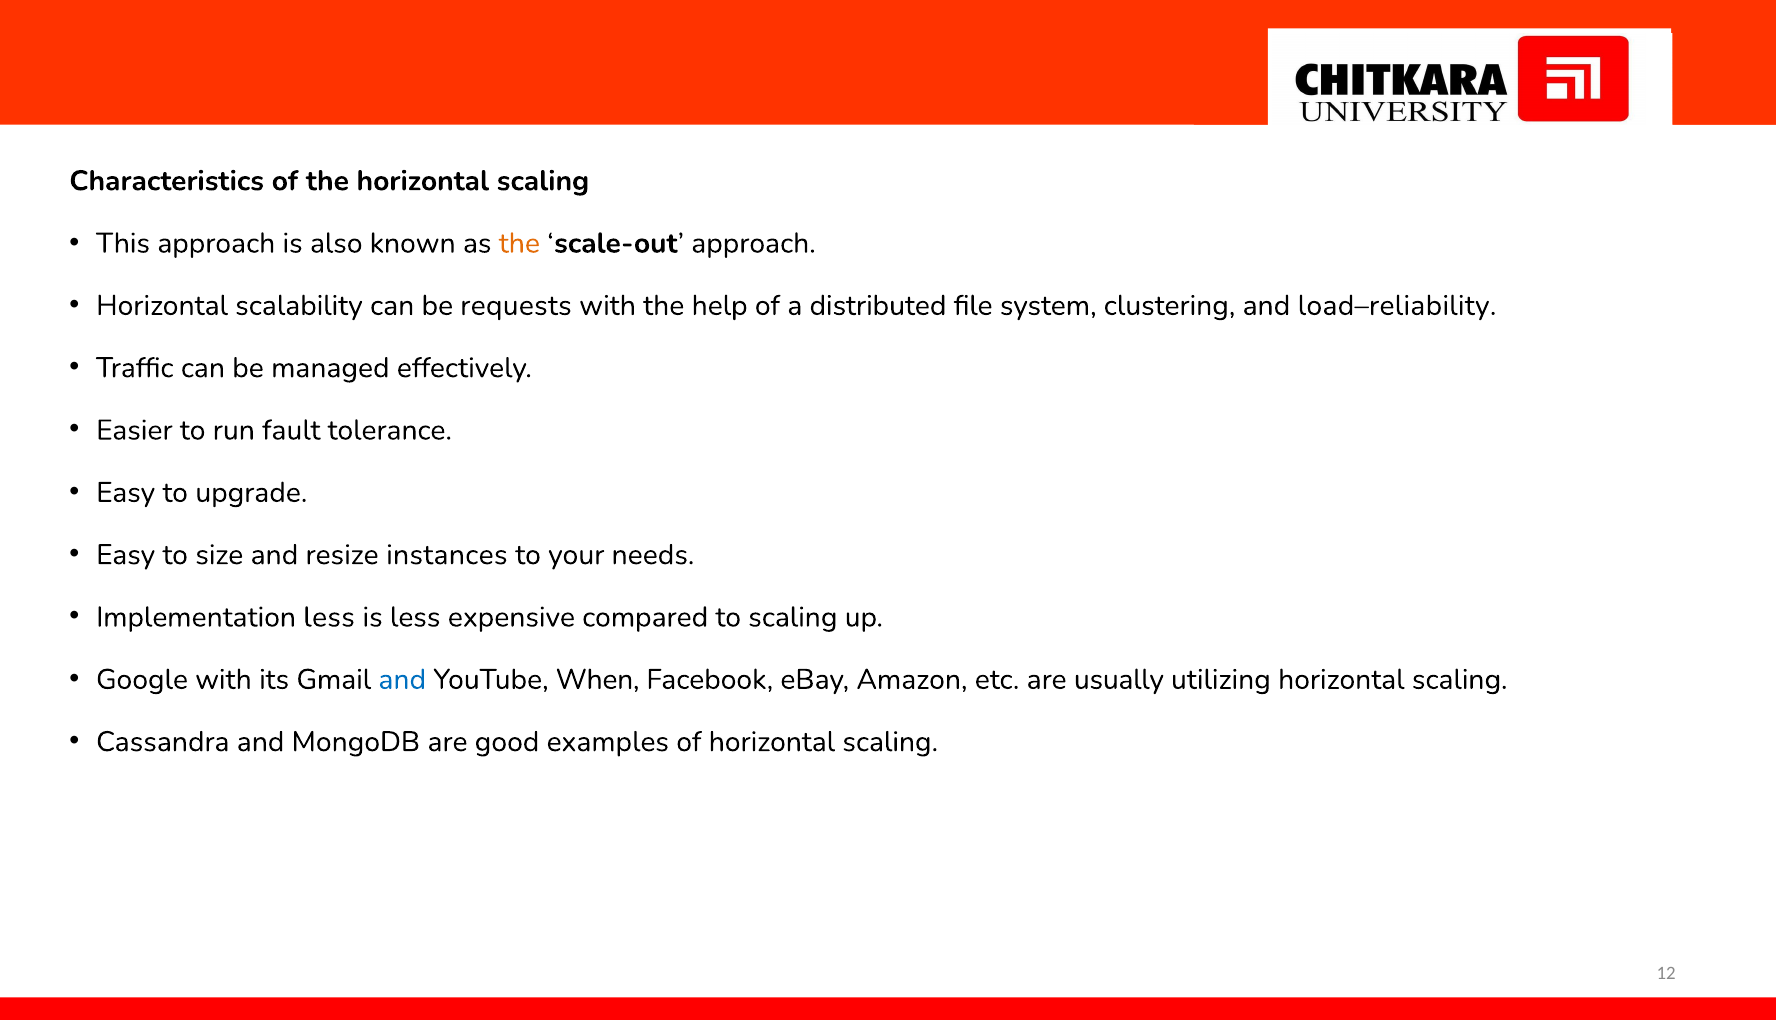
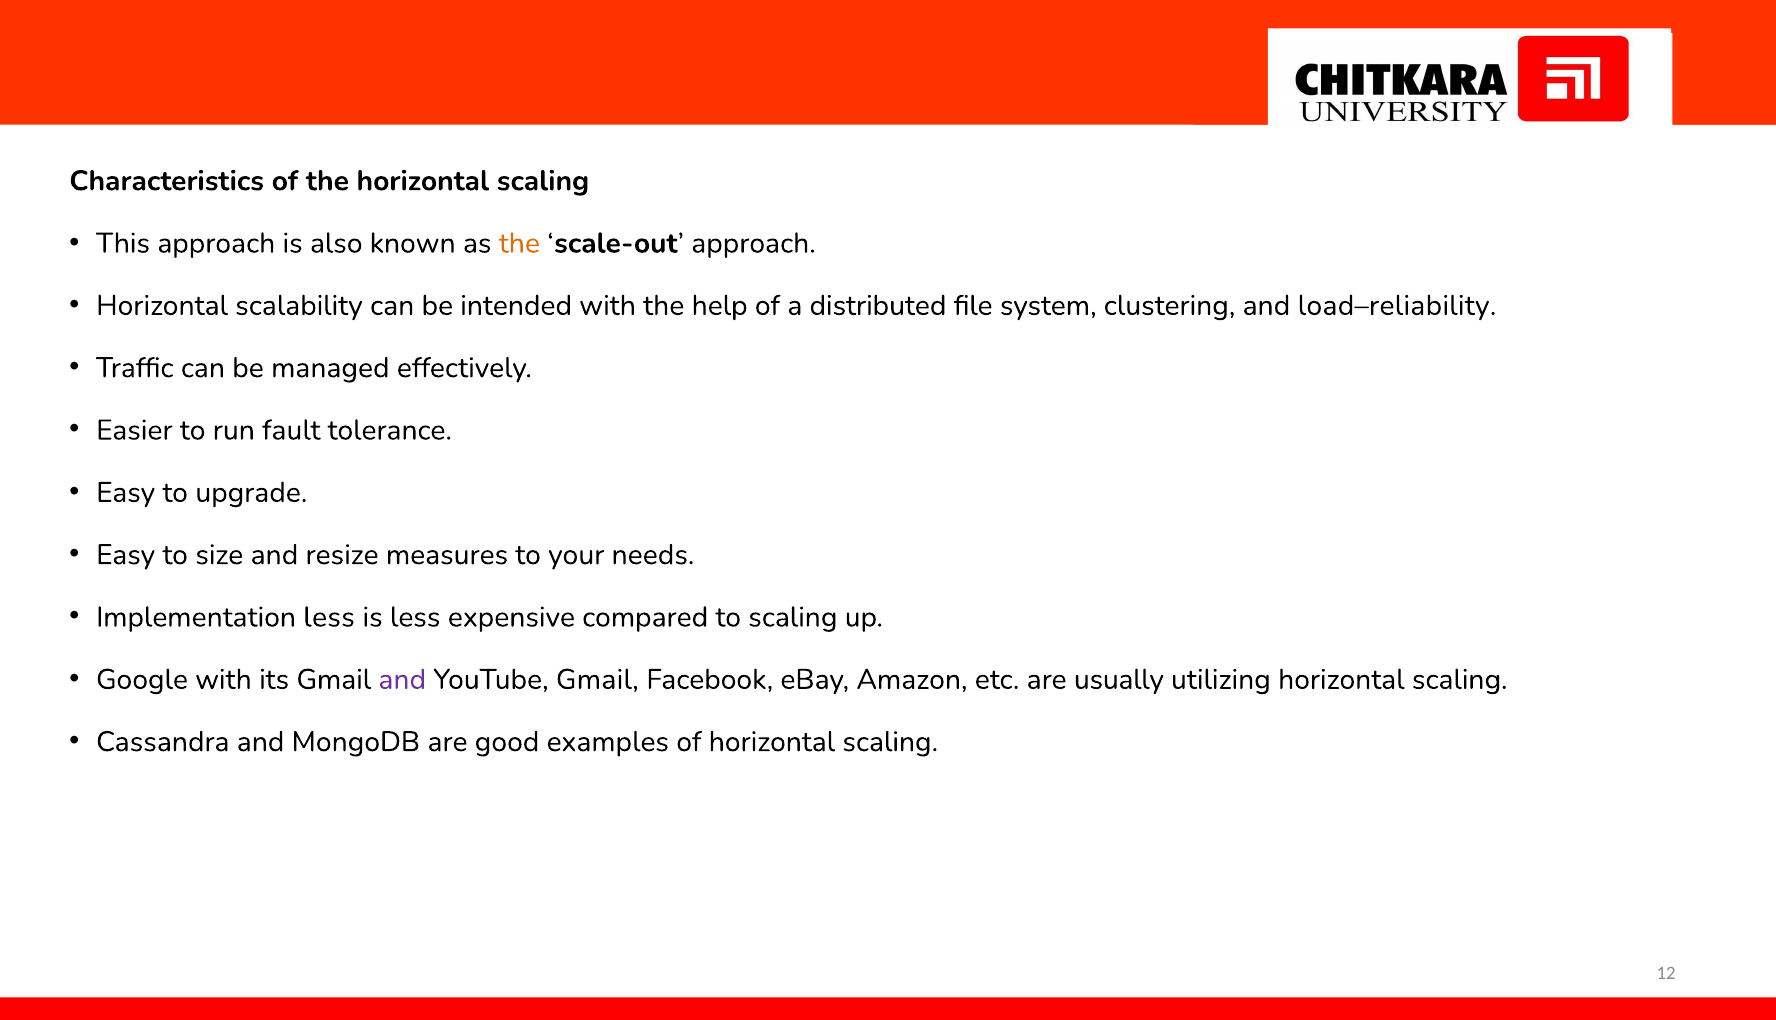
requests: requests -> intended
instances: instances -> measures
and at (402, 680) colour: blue -> purple
YouTube When: When -> Gmail
